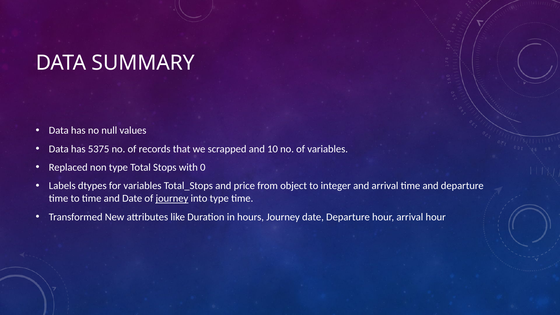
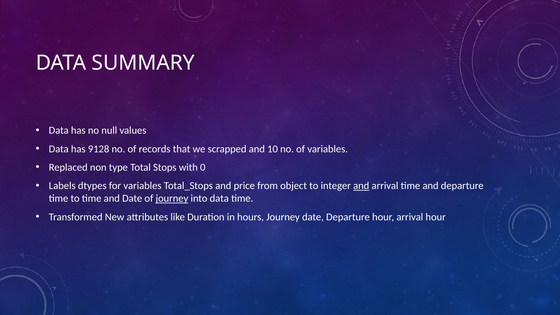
5375: 5375 -> 9128
and at (361, 186) underline: none -> present
into type: type -> data
